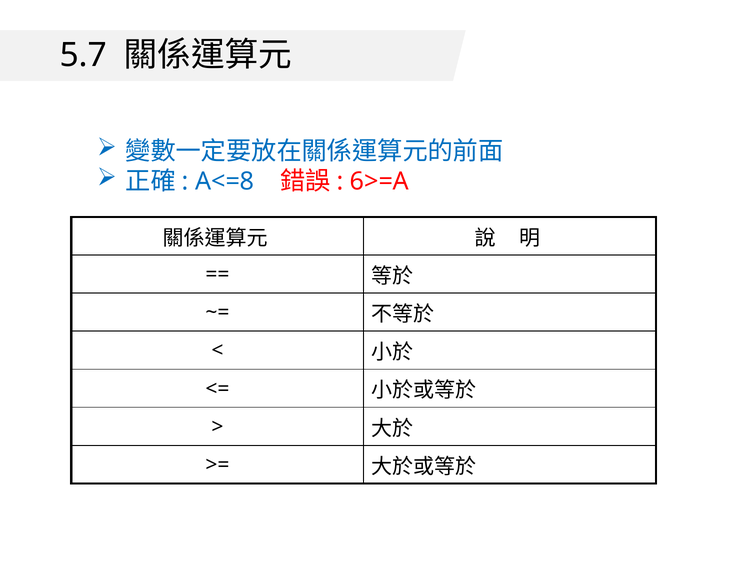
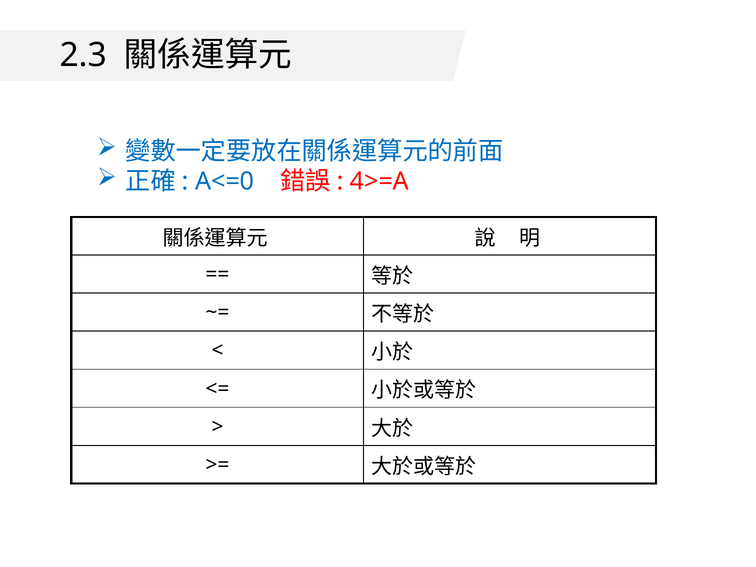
5.7: 5.7 -> 2.3
A<=8: A<=8 -> A<=0
6>=A: 6>=A -> 4>=A
